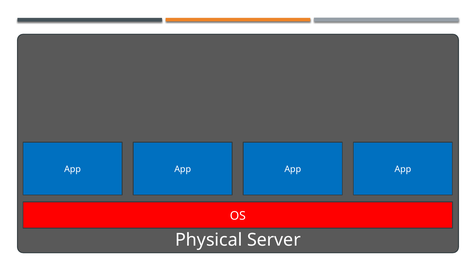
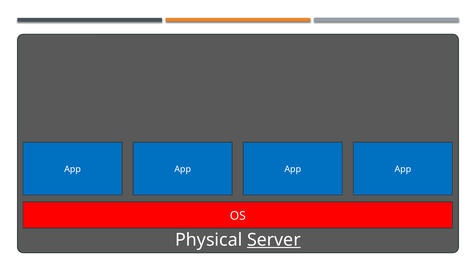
Server underline: none -> present
